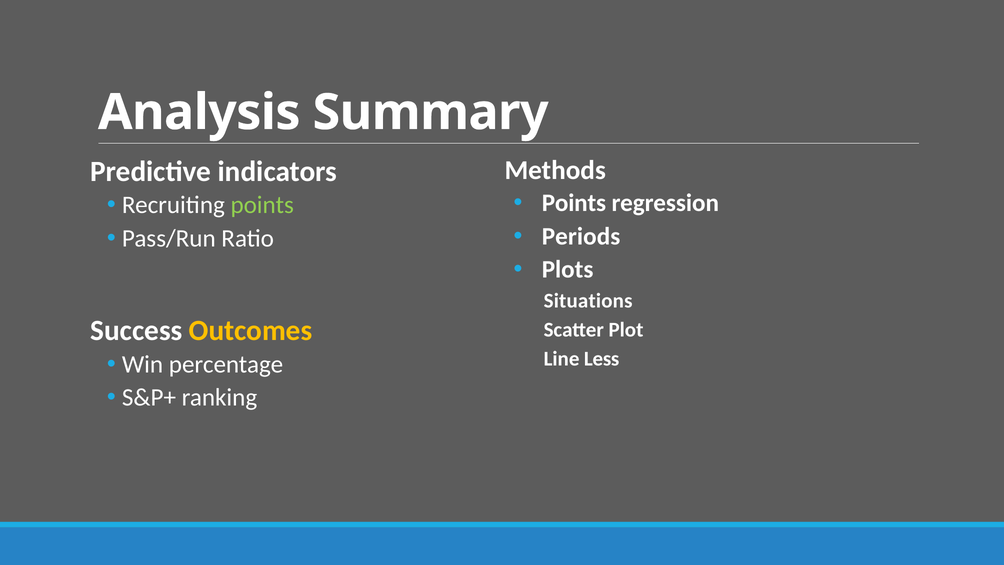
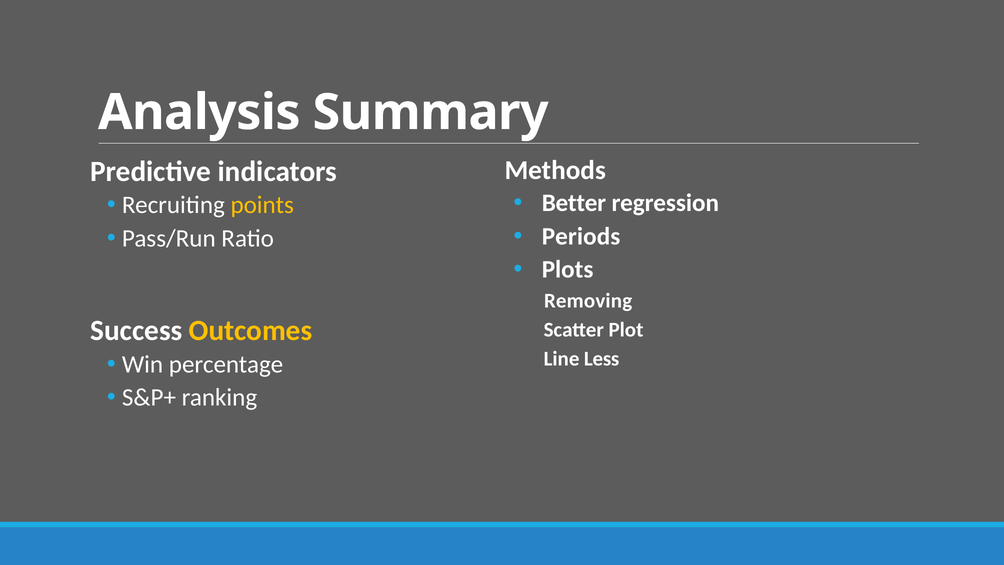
Points at (574, 203): Points -> Better
points at (262, 205) colour: light green -> yellow
Situations: Situations -> Removing
